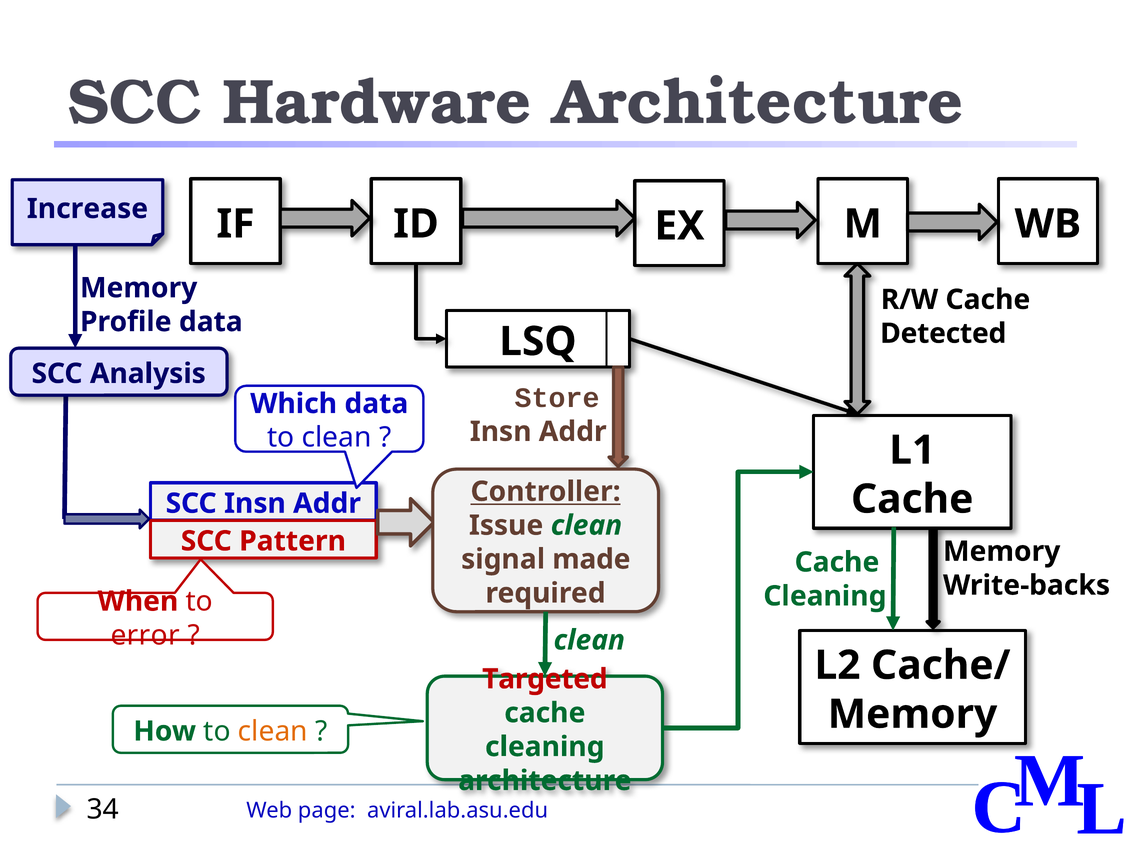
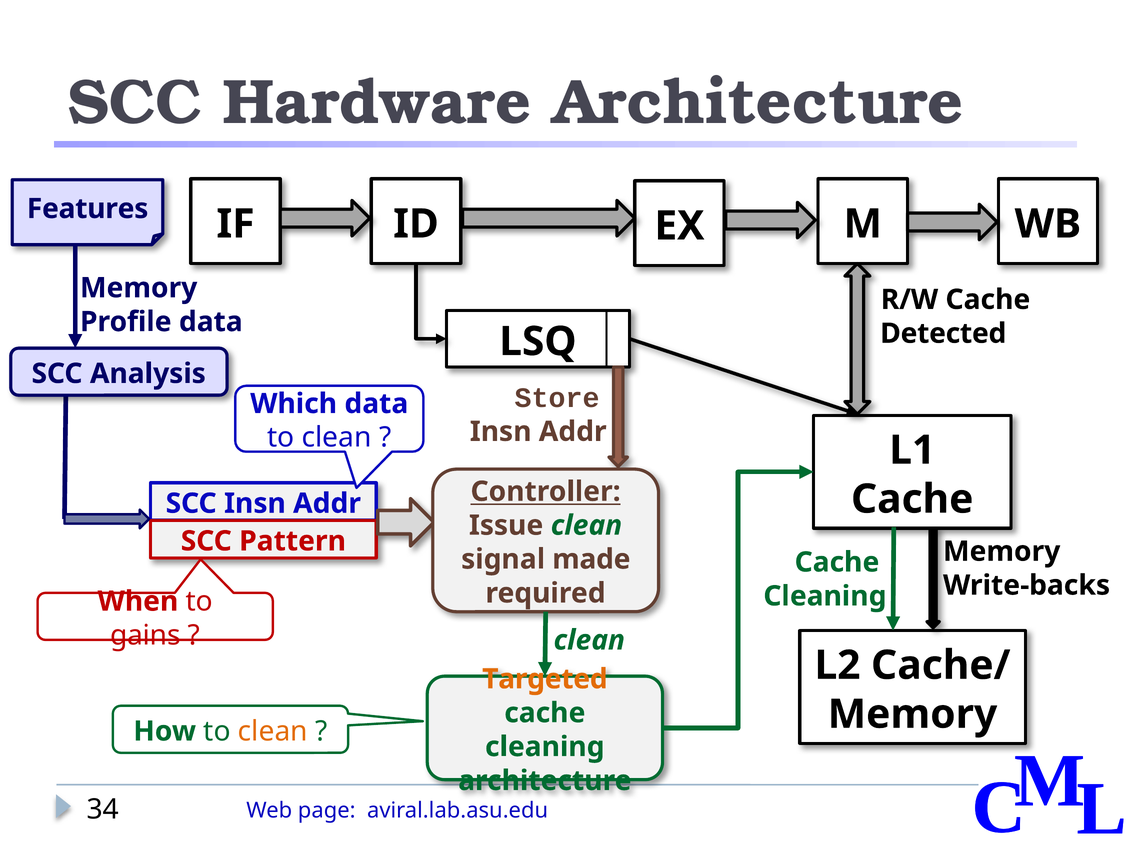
Increase: Increase -> Features
error: error -> gains
Targeted colour: red -> orange
